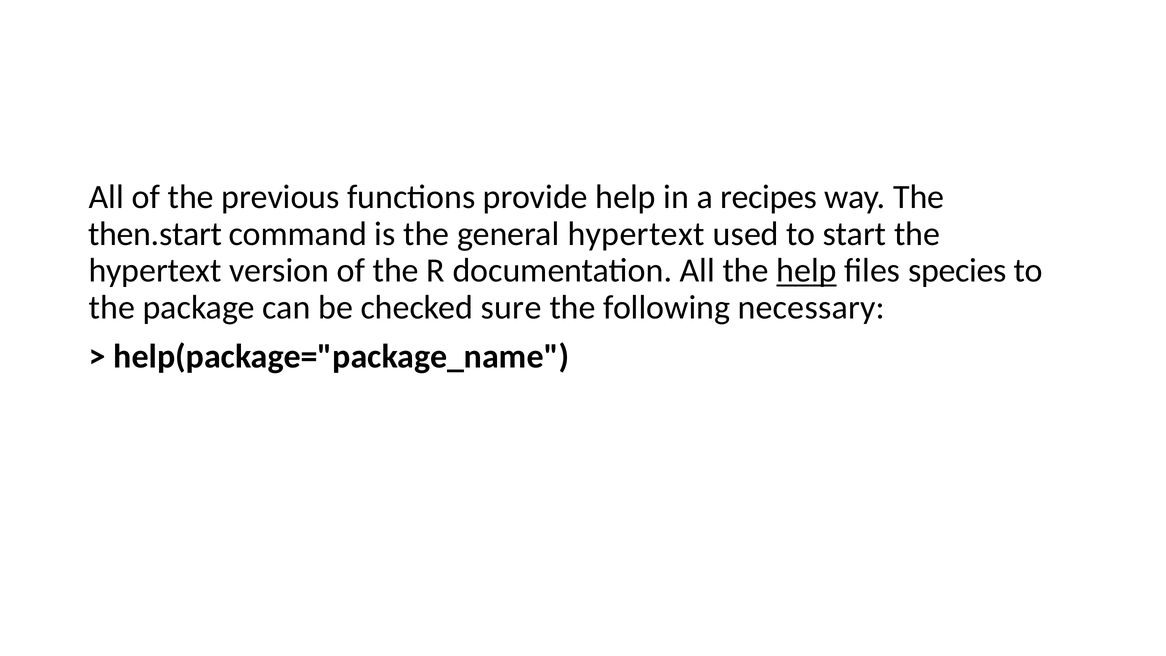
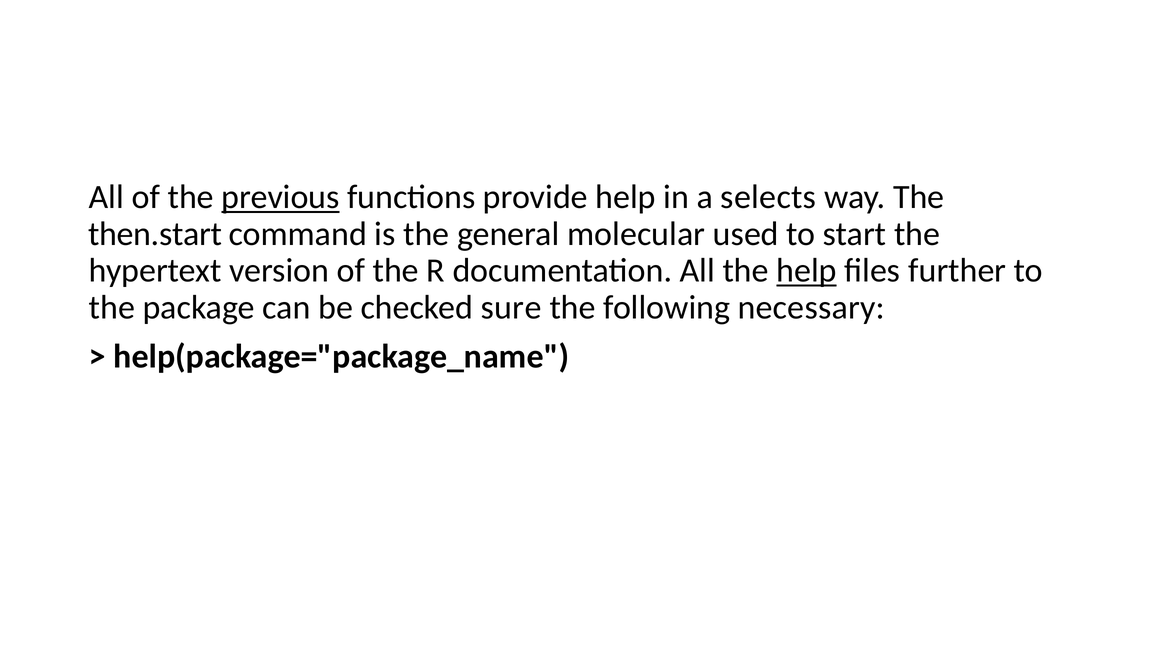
previous underline: none -> present
recipes: recipes -> selects
general hypertext: hypertext -> molecular
species: species -> further
